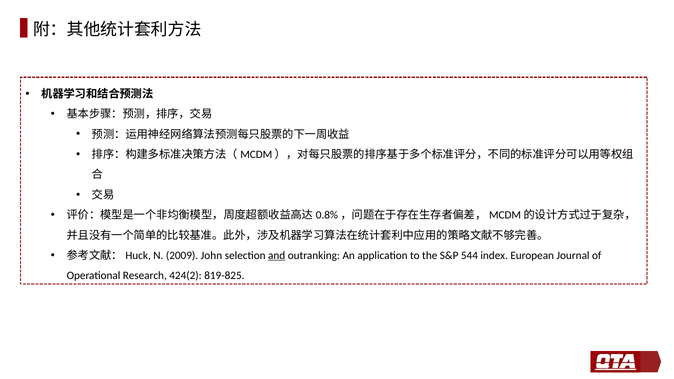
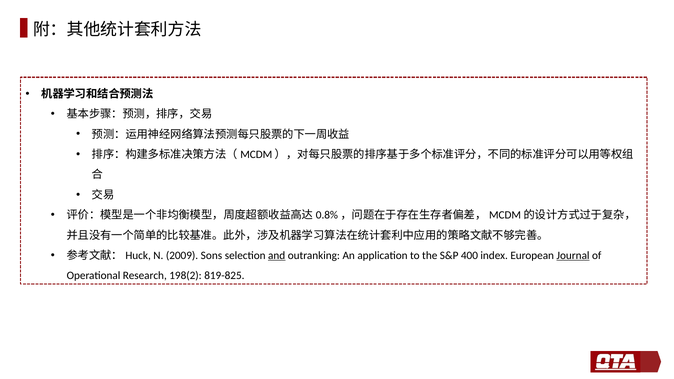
John: John -> Sons
544: 544 -> 400
Journal underline: none -> present
424(2: 424(2 -> 198(2
